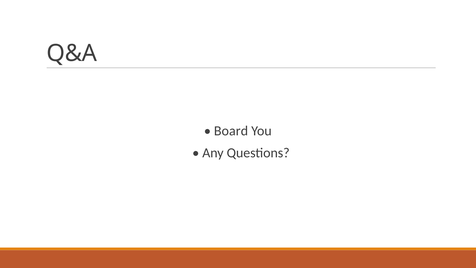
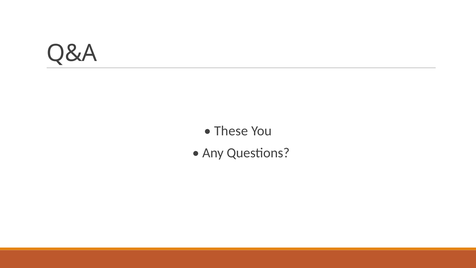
Board: Board -> These
